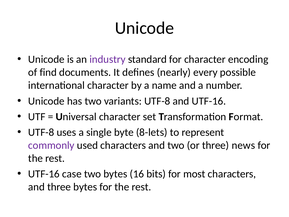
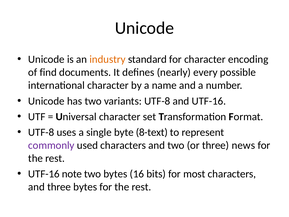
industry colour: purple -> orange
8-lets: 8-lets -> 8-text
case: case -> note
